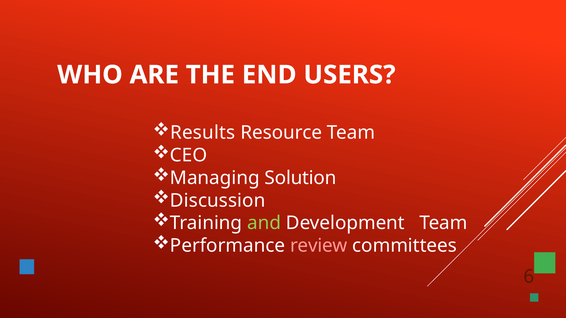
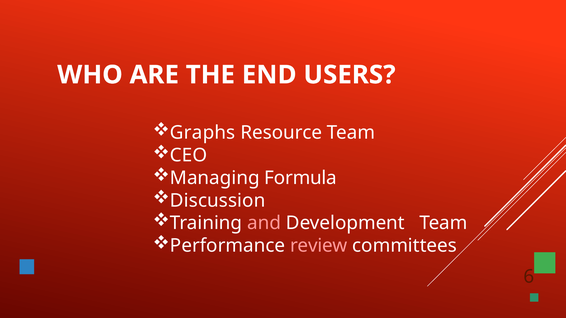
Results: Results -> Graphs
Solution: Solution -> Formula
and colour: light green -> pink
